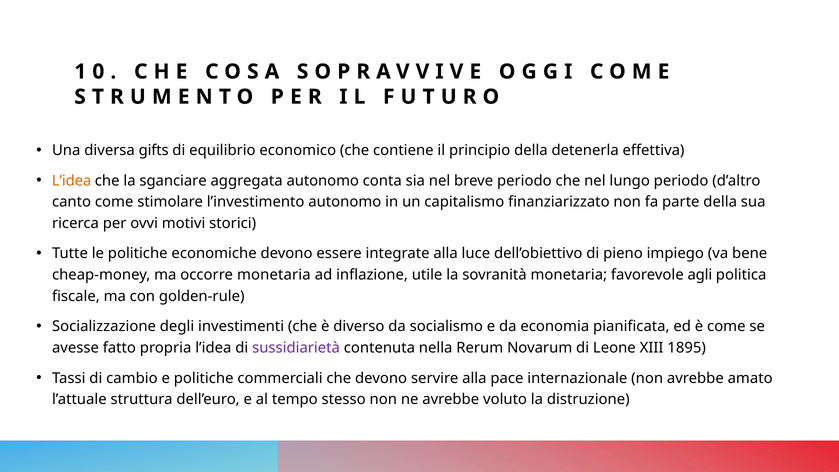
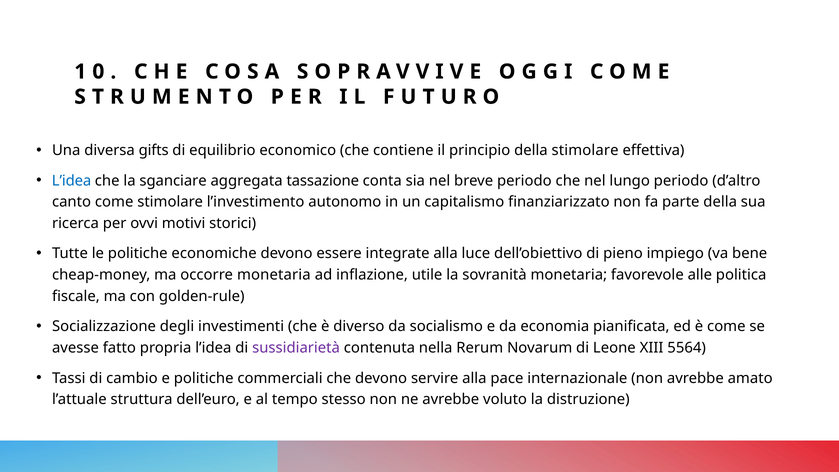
della detenerla: detenerla -> stimolare
L’idea at (72, 181) colour: orange -> blue
aggregata autonomo: autonomo -> tassazione
agli: agli -> alle
1895: 1895 -> 5564
